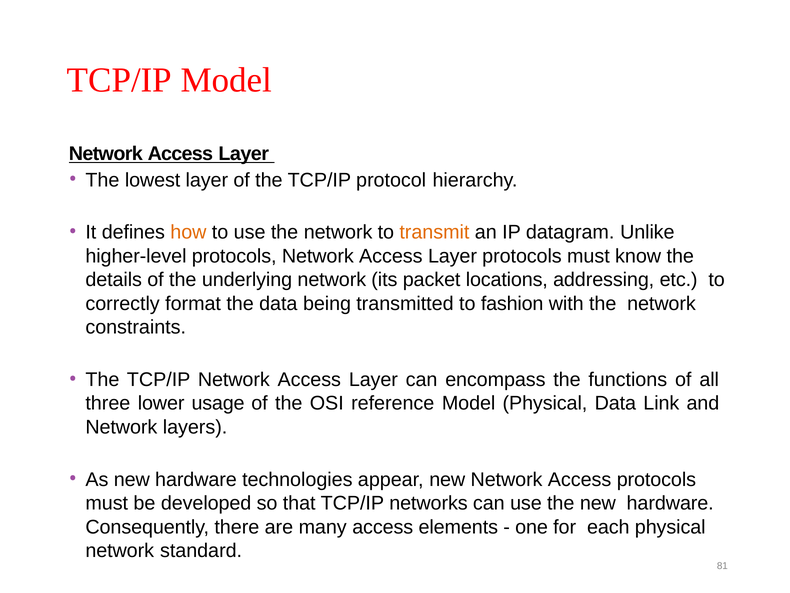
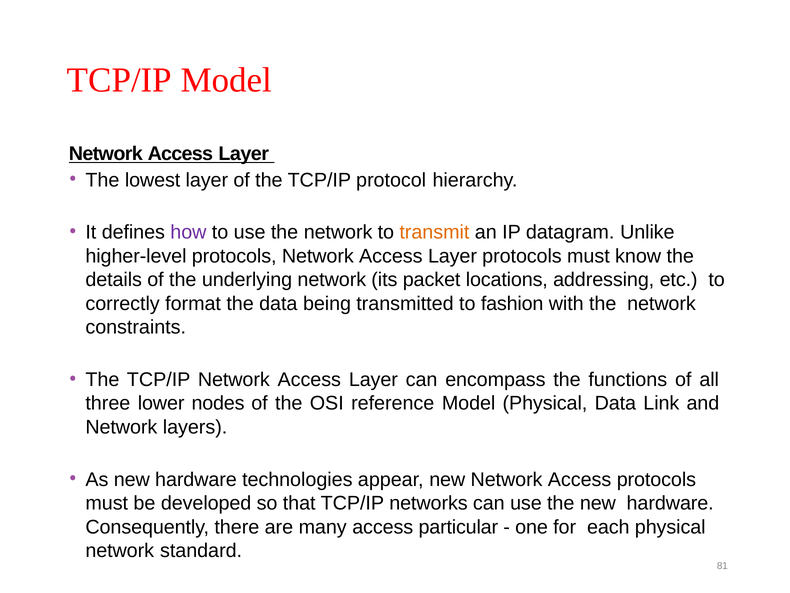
how colour: orange -> purple
usage: usage -> nodes
elements: elements -> particular
